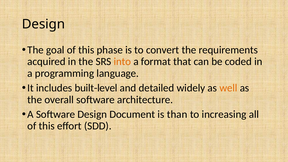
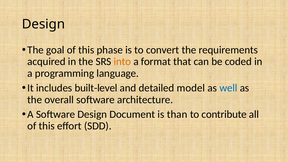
widely: widely -> model
well colour: orange -> blue
increasing: increasing -> contribute
